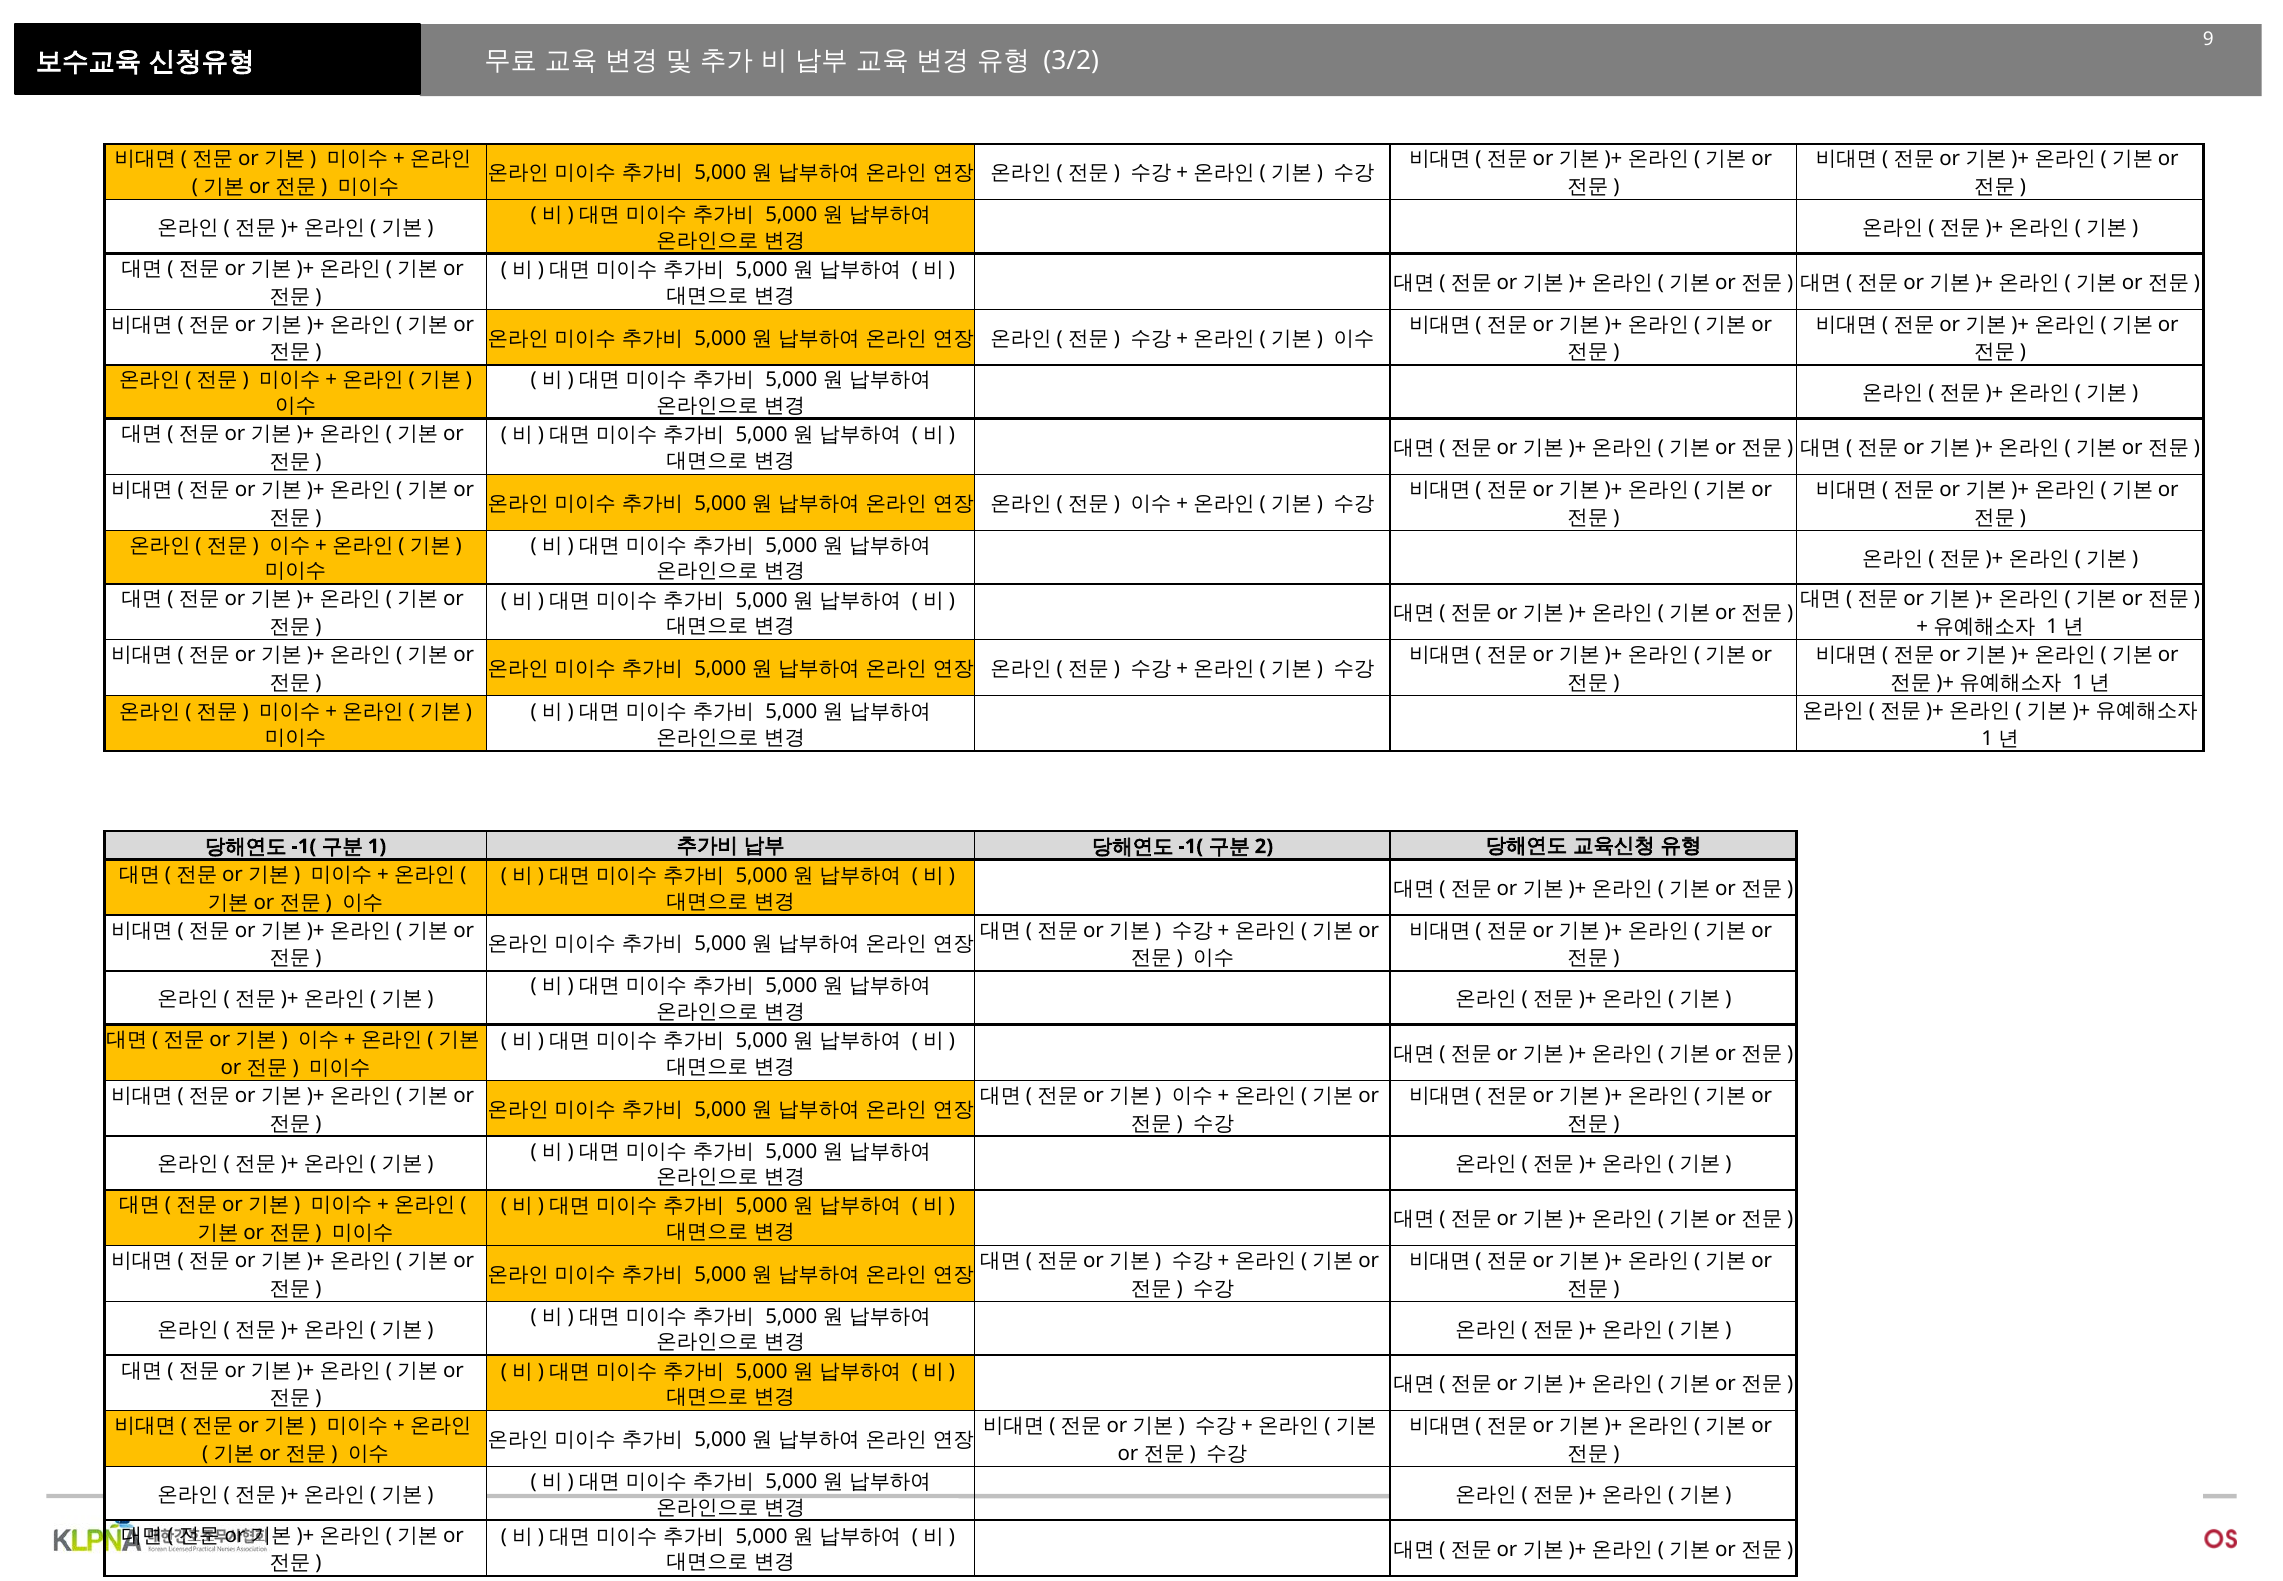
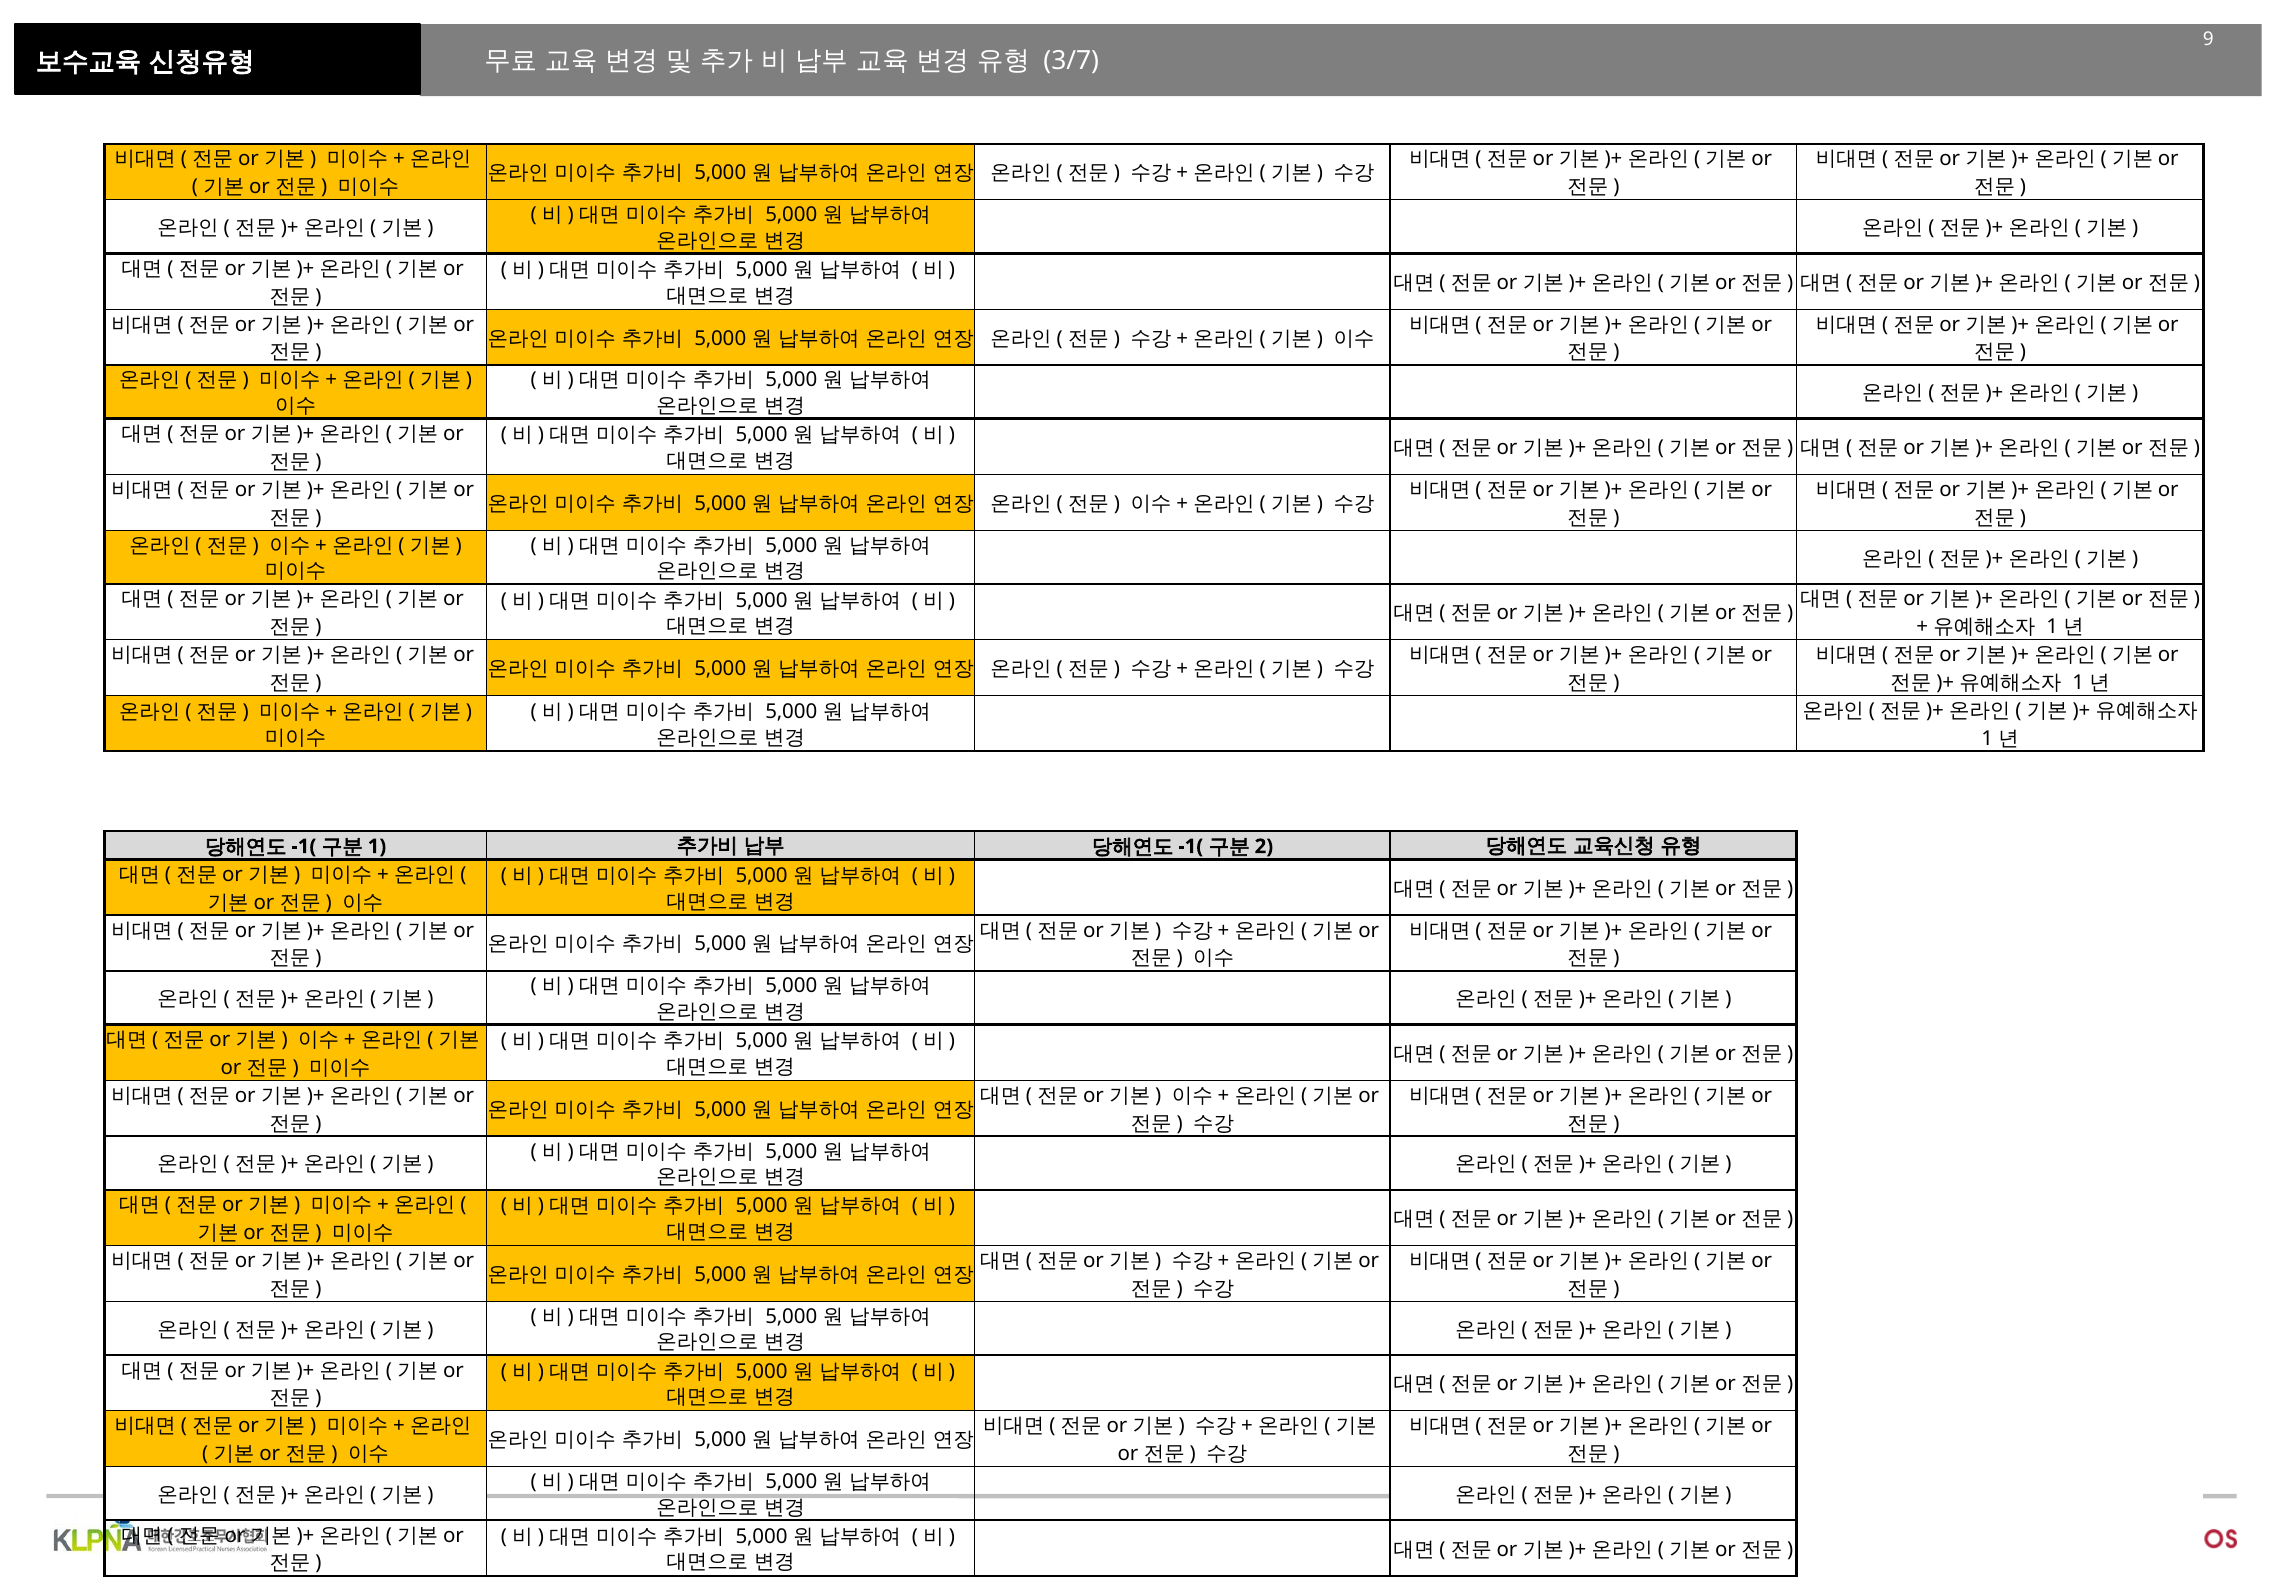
3/2: 3/2 -> 3/7
